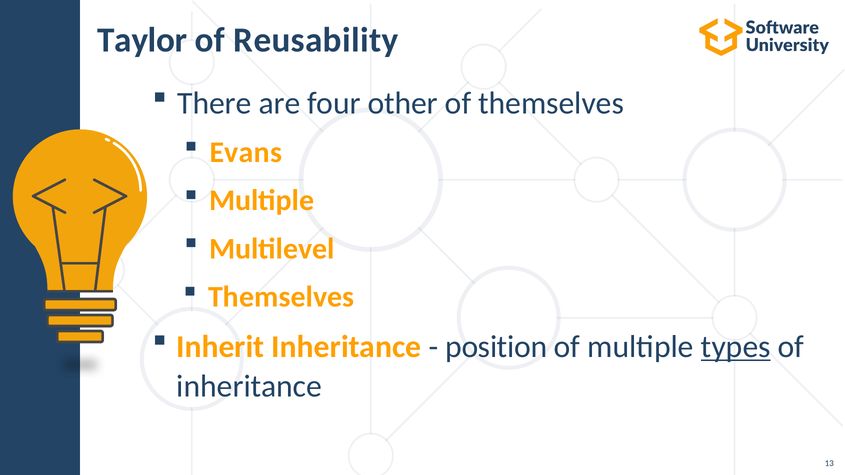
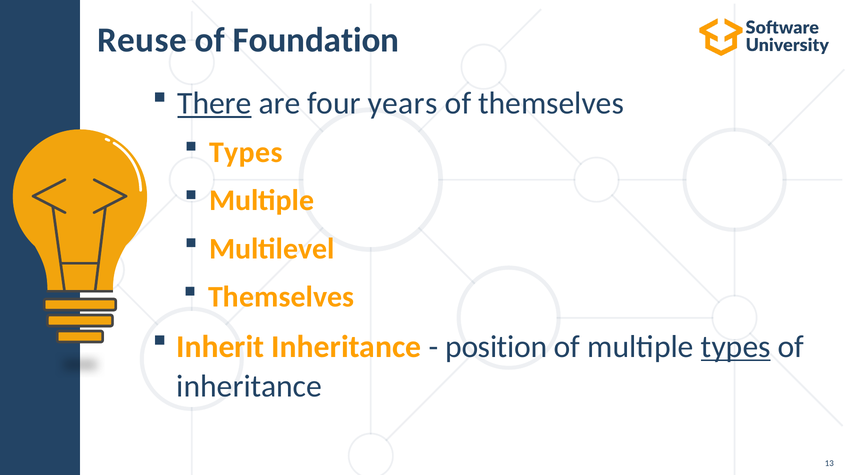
Taylor: Taylor -> Reuse
Reusability: Reusability -> Foundation
There underline: none -> present
other: other -> years
Evans at (246, 153): Evans -> Types
